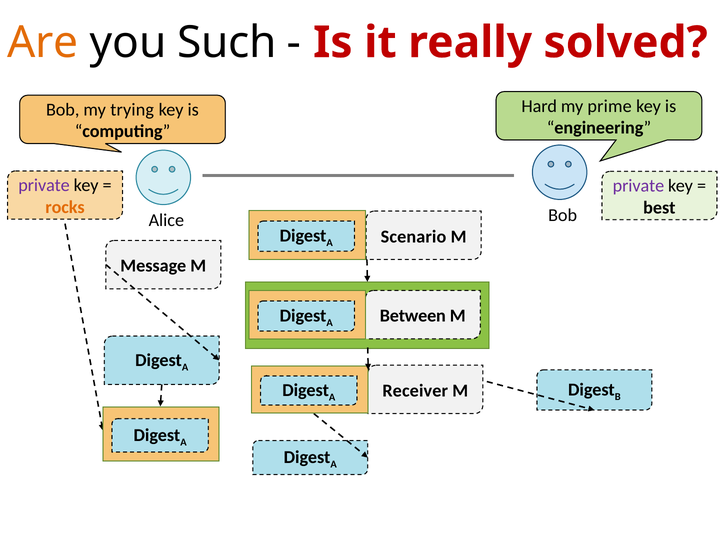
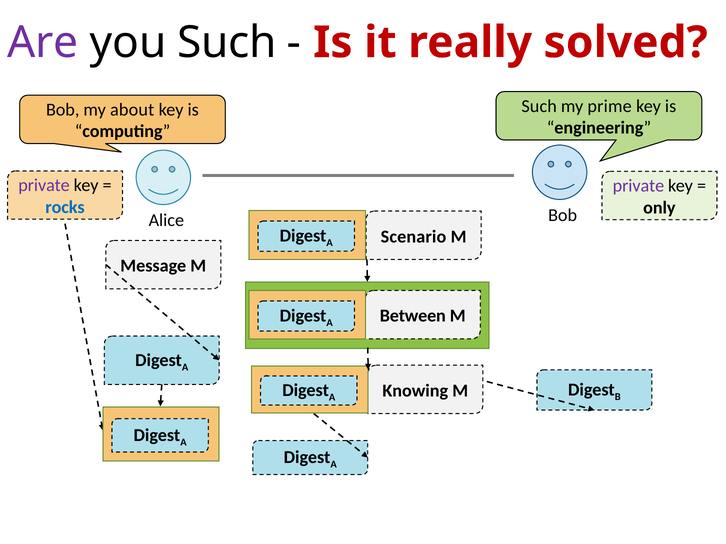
Are colour: orange -> purple
Hard at (539, 106): Hard -> Such
trying: trying -> about
rocks colour: orange -> blue
best: best -> only
Receiver: Receiver -> Knowing
